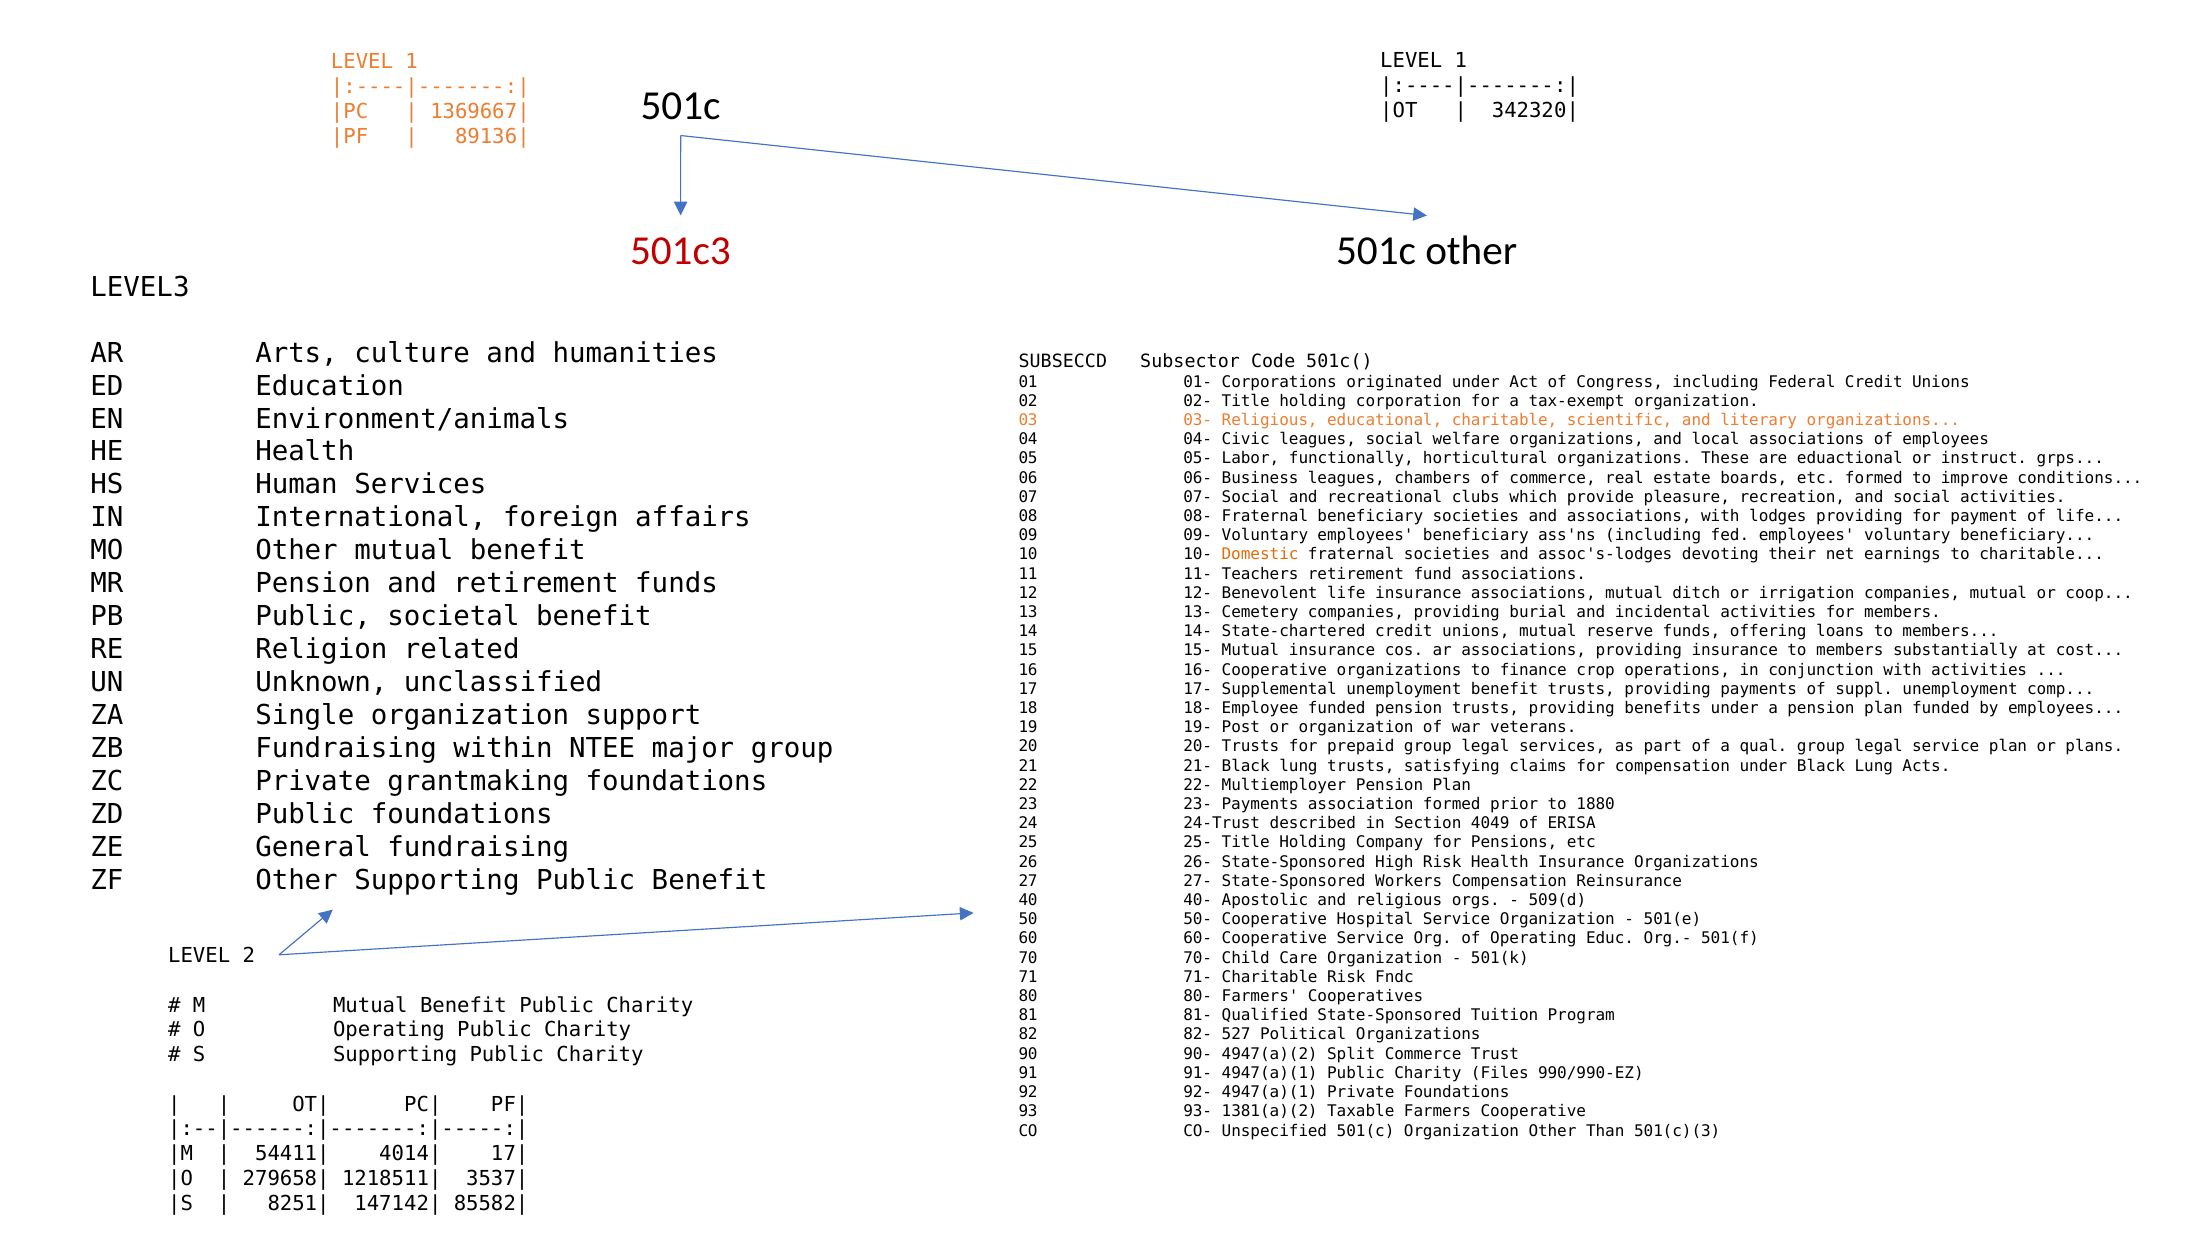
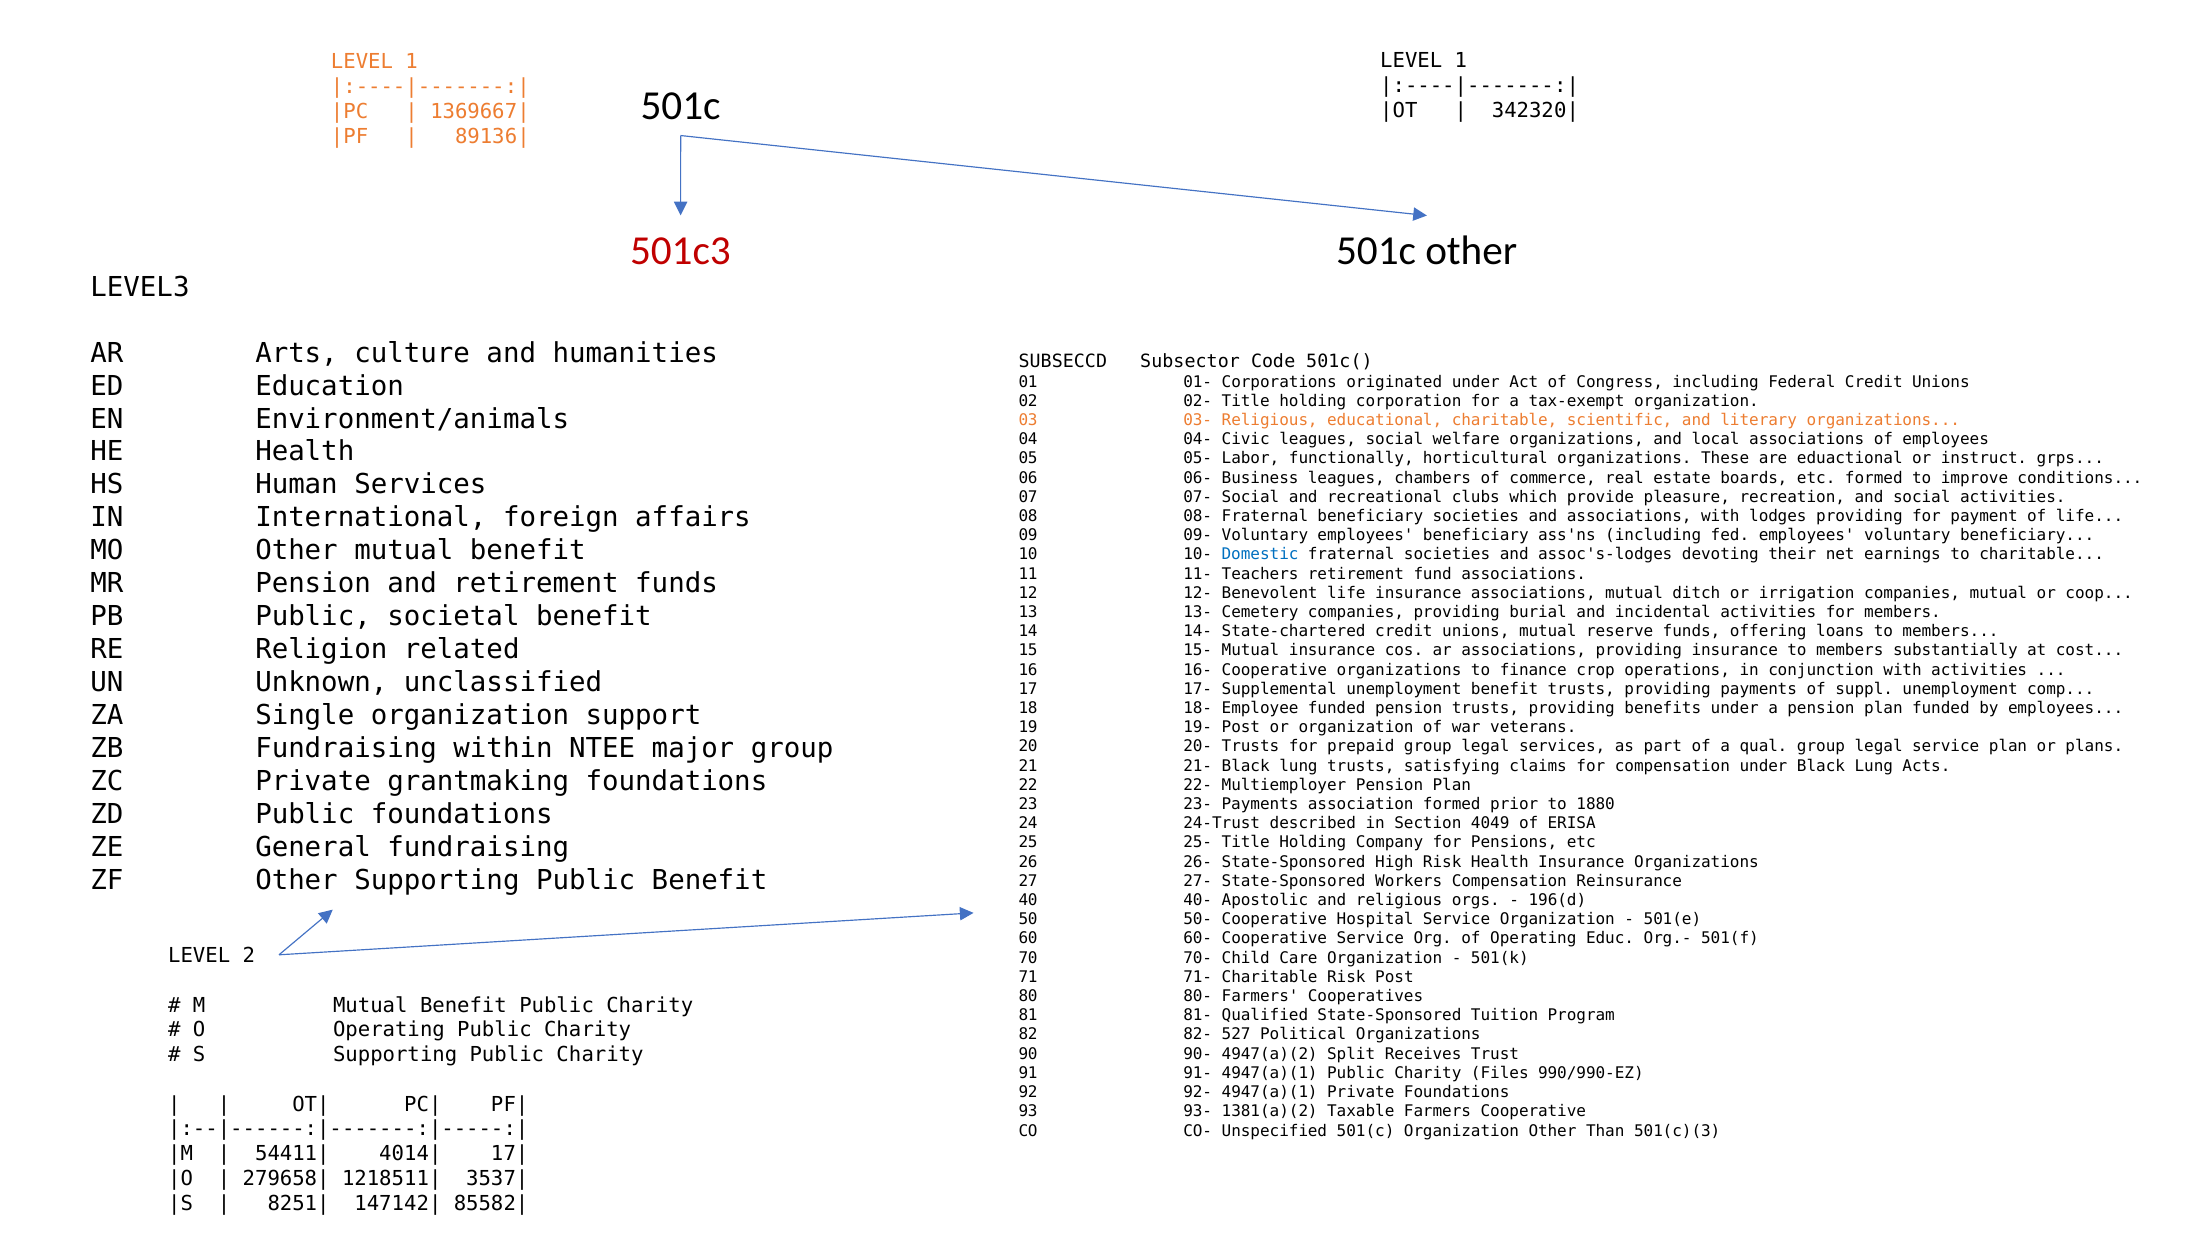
Domestic colour: orange -> blue
509(d: 509(d -> 196(d
Risk Fndc: Fndc -> Post
Split Commerce: Commerce -> Receives
